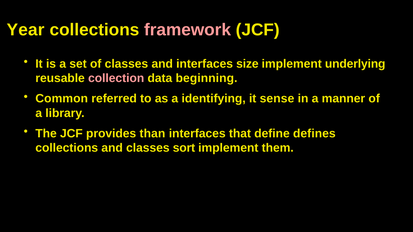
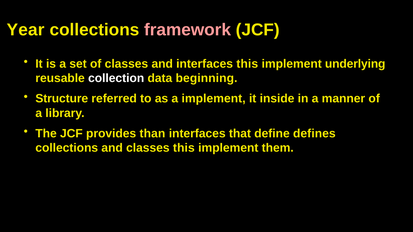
interfaces size: size -> this
collection colour: pink -> white
Common: Common -> Structure
a identifying: identifying -> implement
sense: sense -> inside
classes sort: sort -> this
